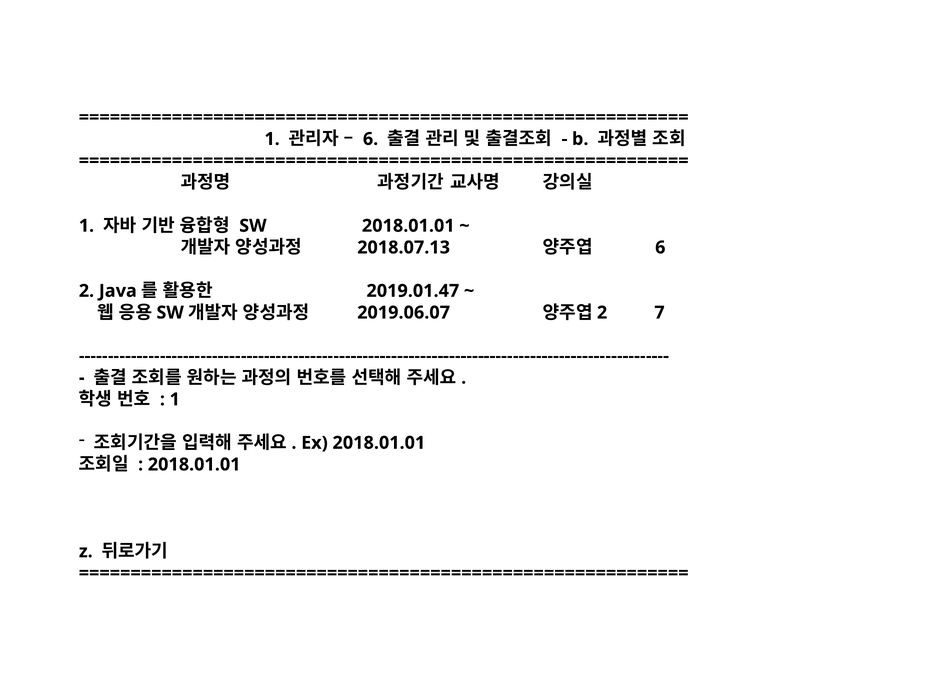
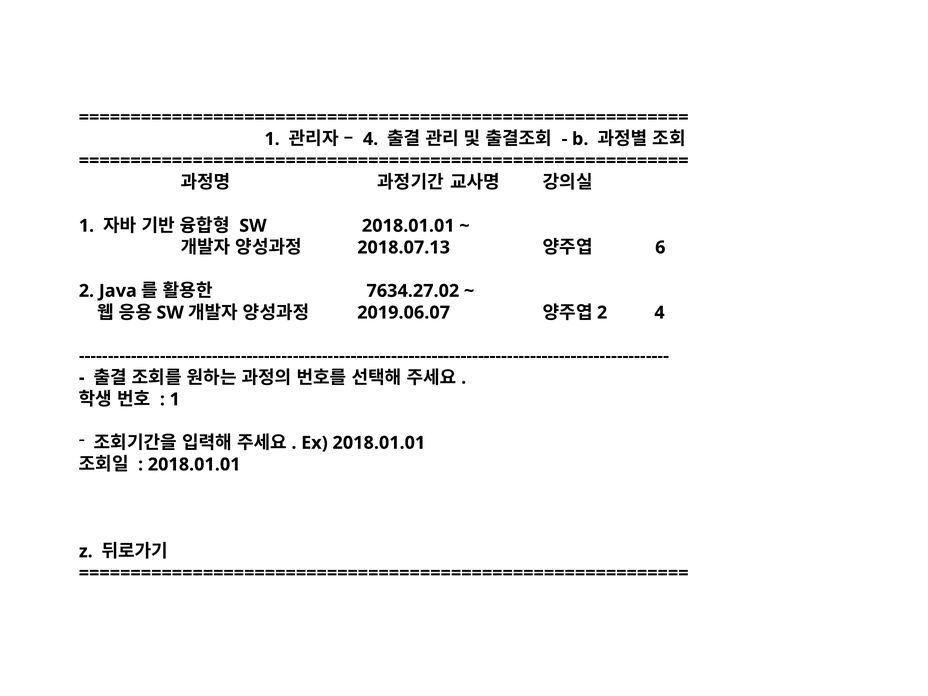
6 at (371, 139): 6 -> 4
2019.01.47: 2019.01.47 -> 7634.27.02
2 7: 7 -> 4
